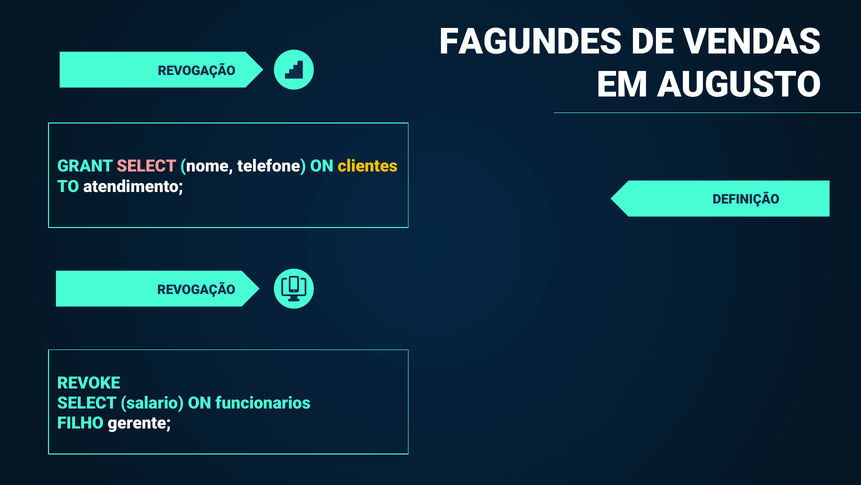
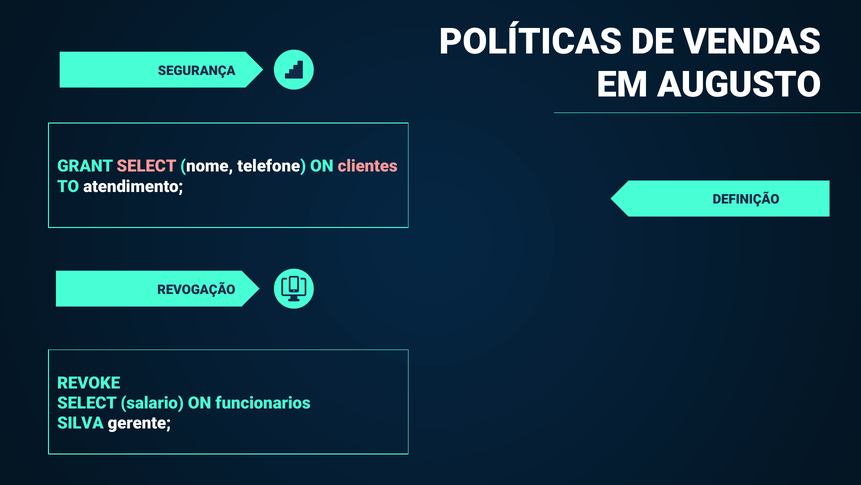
FAGUNDES: FAGUNDES -> POLÍTICAS
REVOGAÇÃO at (197, 71): REVOGAÇÃO -> SEGURANÇA
clientes colour: yellow -> pink
FILHO: FILHO -> SILVA
